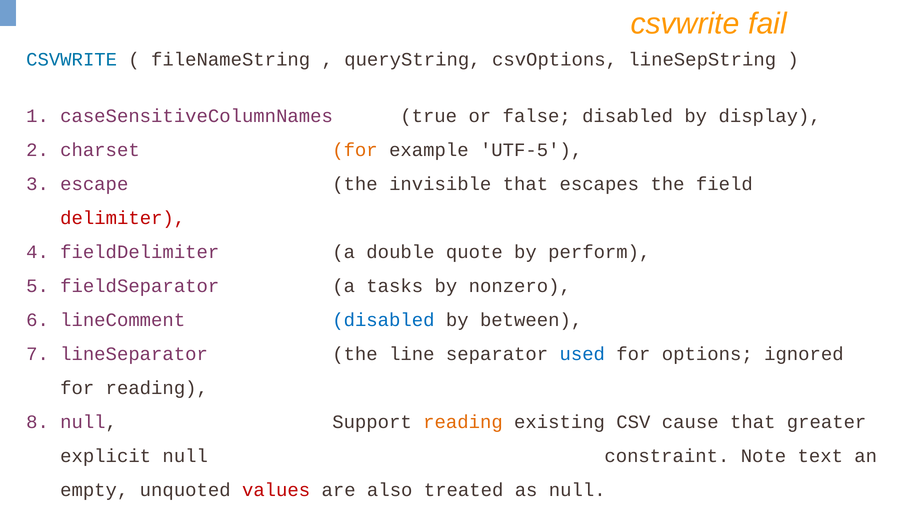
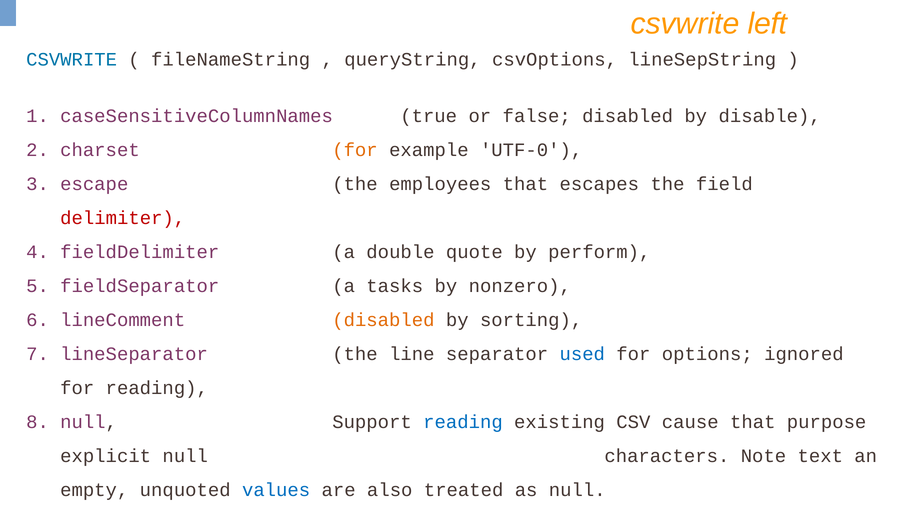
fail: fail -> left
display: display -> disable
UTF-5: UTF-5 -> UTF-0
invisible: invisible -> employees
disabled at (383, 320) colour: blue -> orange
between: between -> sorting
reading at (463, 422) colour: orange -> blue
greater: greater -> purpose
constraint: constraint -> characters
values colour: red -> blue
